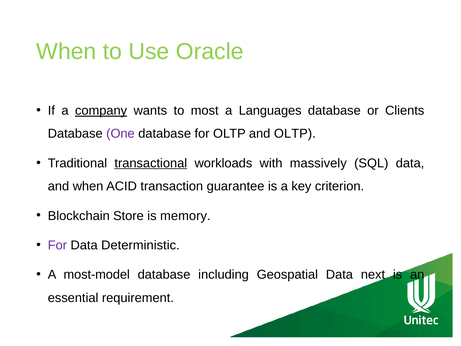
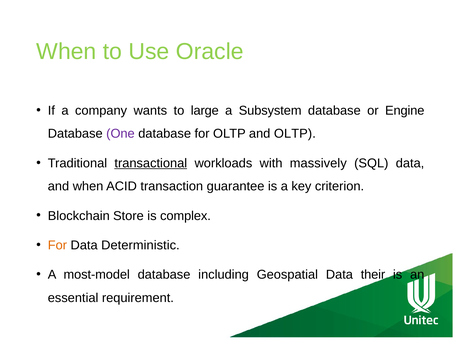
company underline: present -> none
most: most -> large
Languages: Languages -> Subsystem
Clients: Clients -> Engine
memory: memory -> complex
For at (57, 245) colour: purple -> orange
next: next -> their
